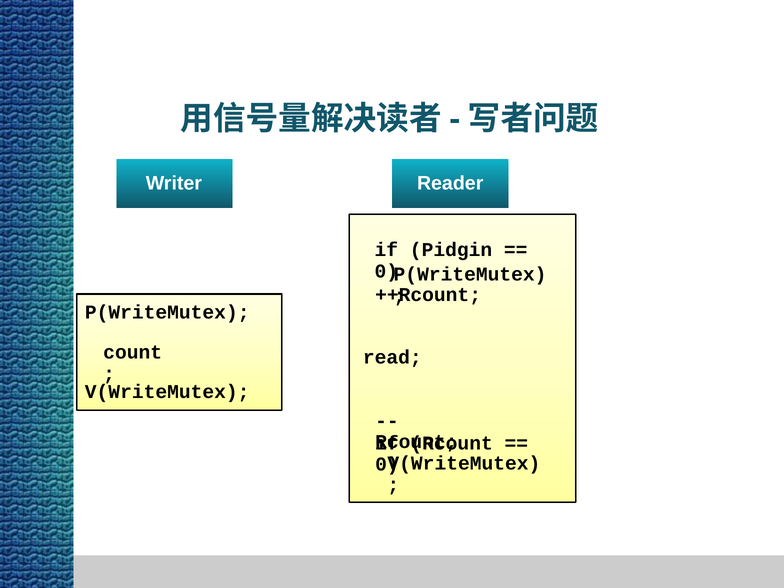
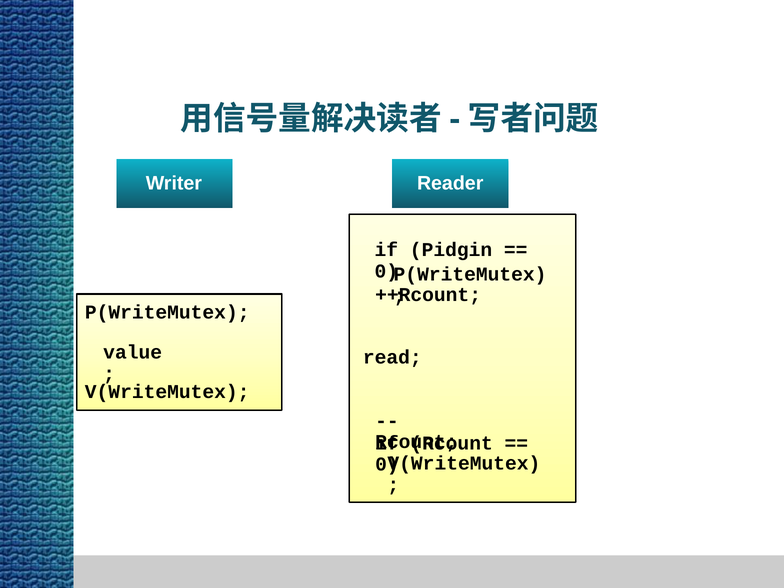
count: count -> value
